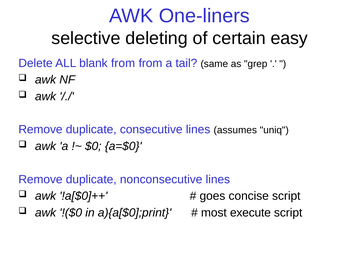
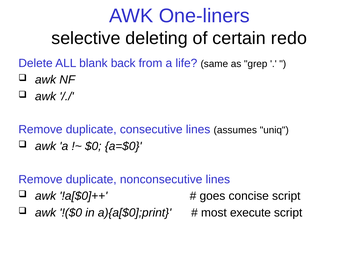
easy: easy -> redo
blank from: from -> back
tail: tail -> life
